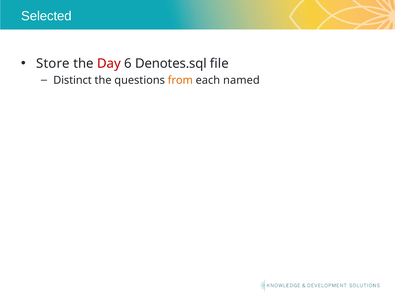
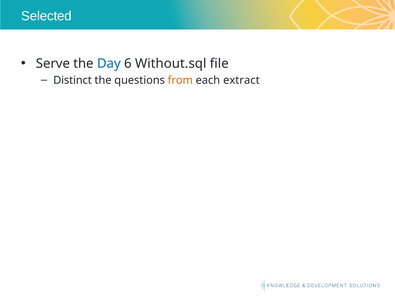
Store: Store -> Serve
Day colour: red -> blue
Denotes.sql: Denotes.sql -> Without.sql
named: named -> extract
